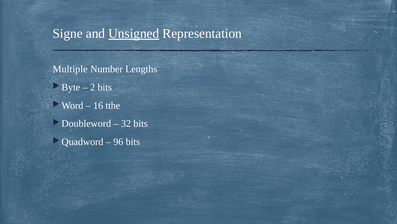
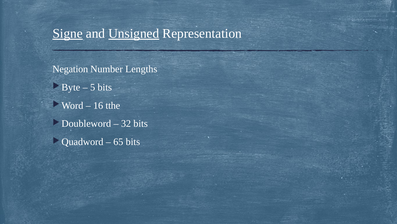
Signe underline: none -> present
Multiple: Multiple -> Negation
2: 2 -> 5
96: 96 -> 65
